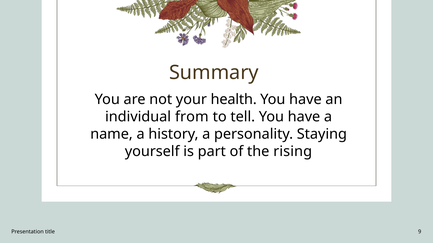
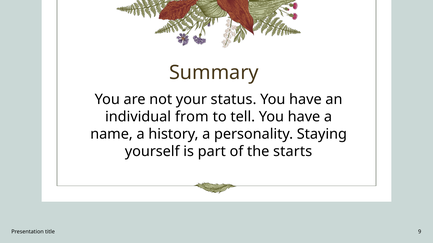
health: health -> status
rising: rising -> starts
